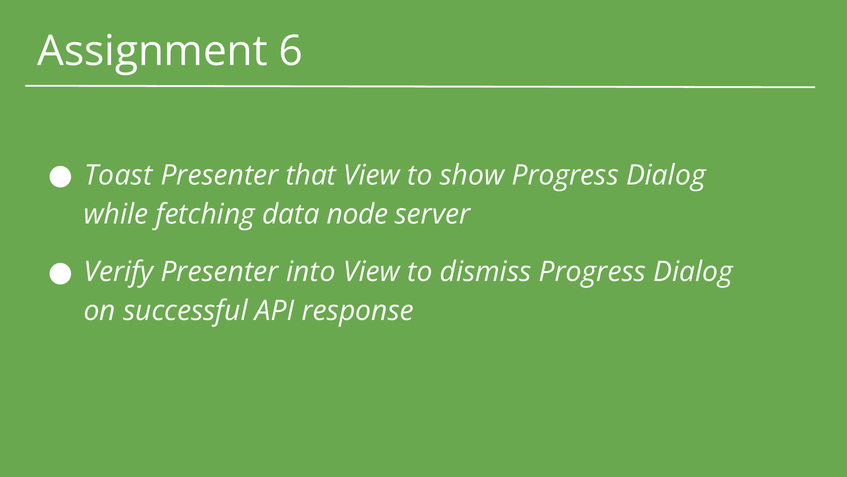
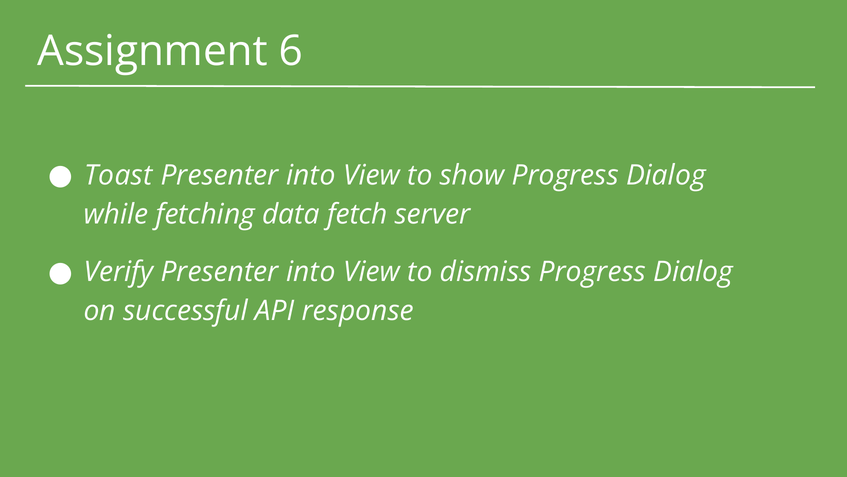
that at (311, 175): that -> into
node: node -> fetch
